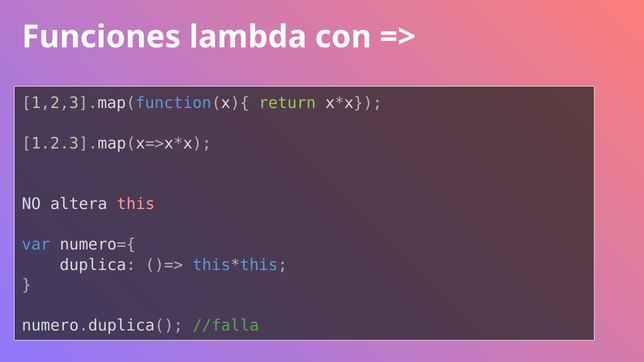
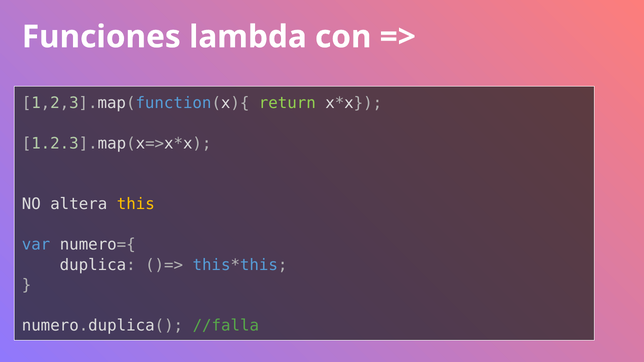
this colour: pink -> yellow
